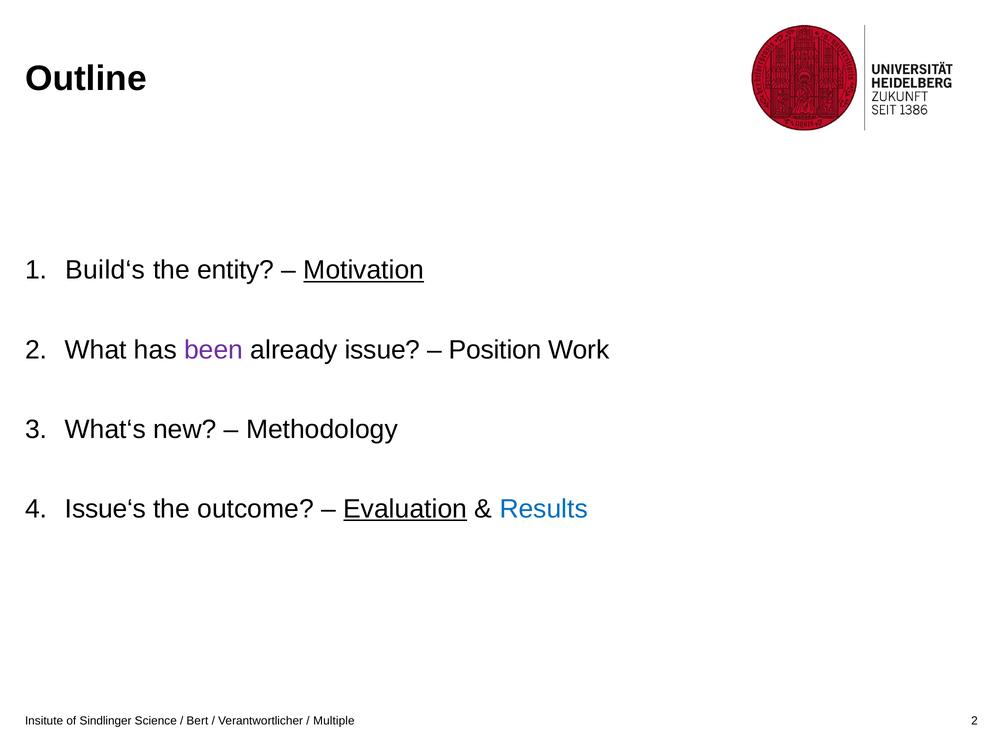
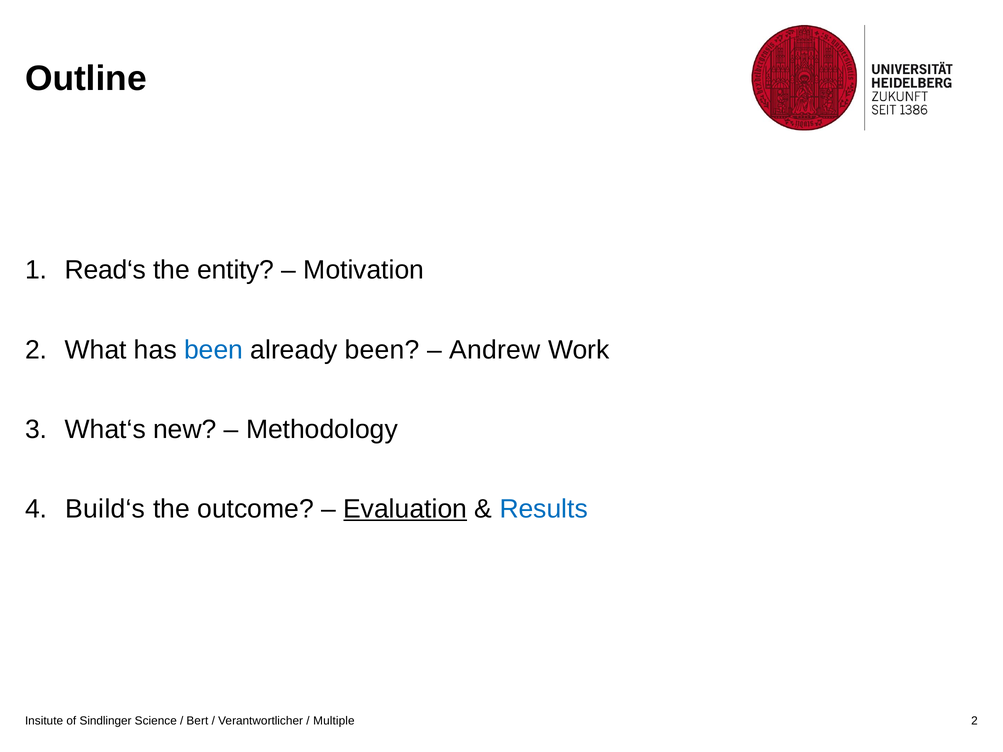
Build‘s: Build‘s -> Read‘s
Motivation underline: present -> none
been at (214, 350) colour: purple -> blue
already issue: issue -> been
Position: Position -> Andrew
Issue‘s: Issue‘s -> Build‘s
